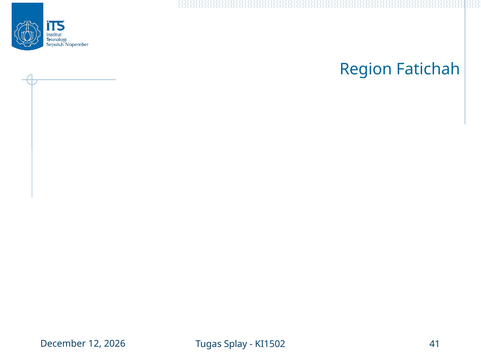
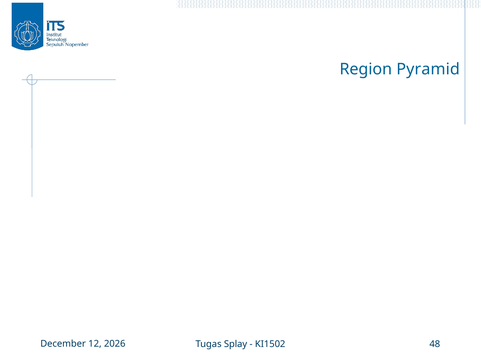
Fatichah: Fatichah -> Pyramid
41: 41 -> 48
